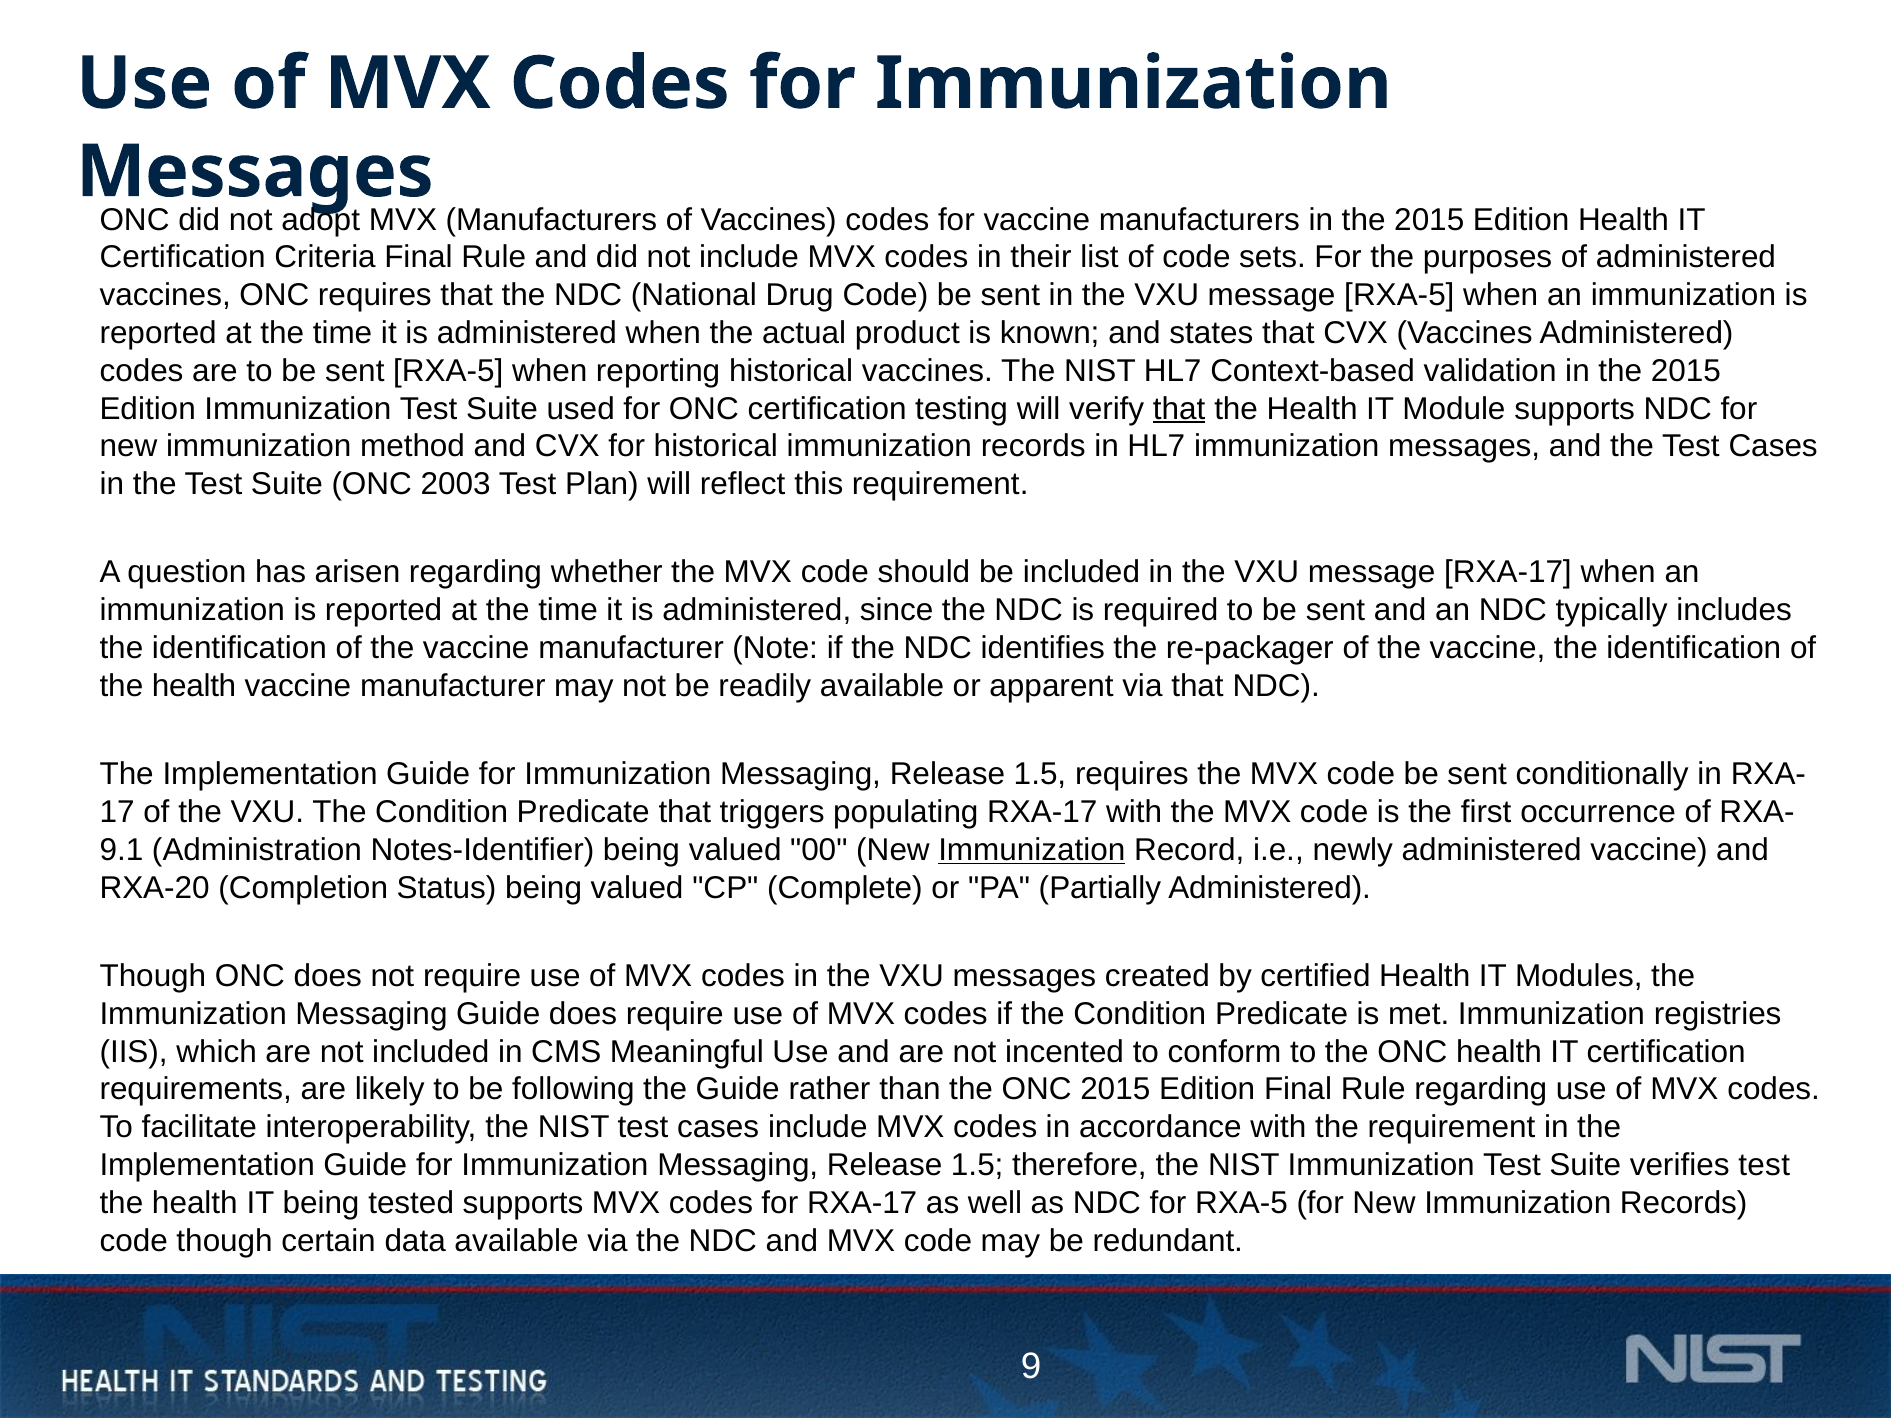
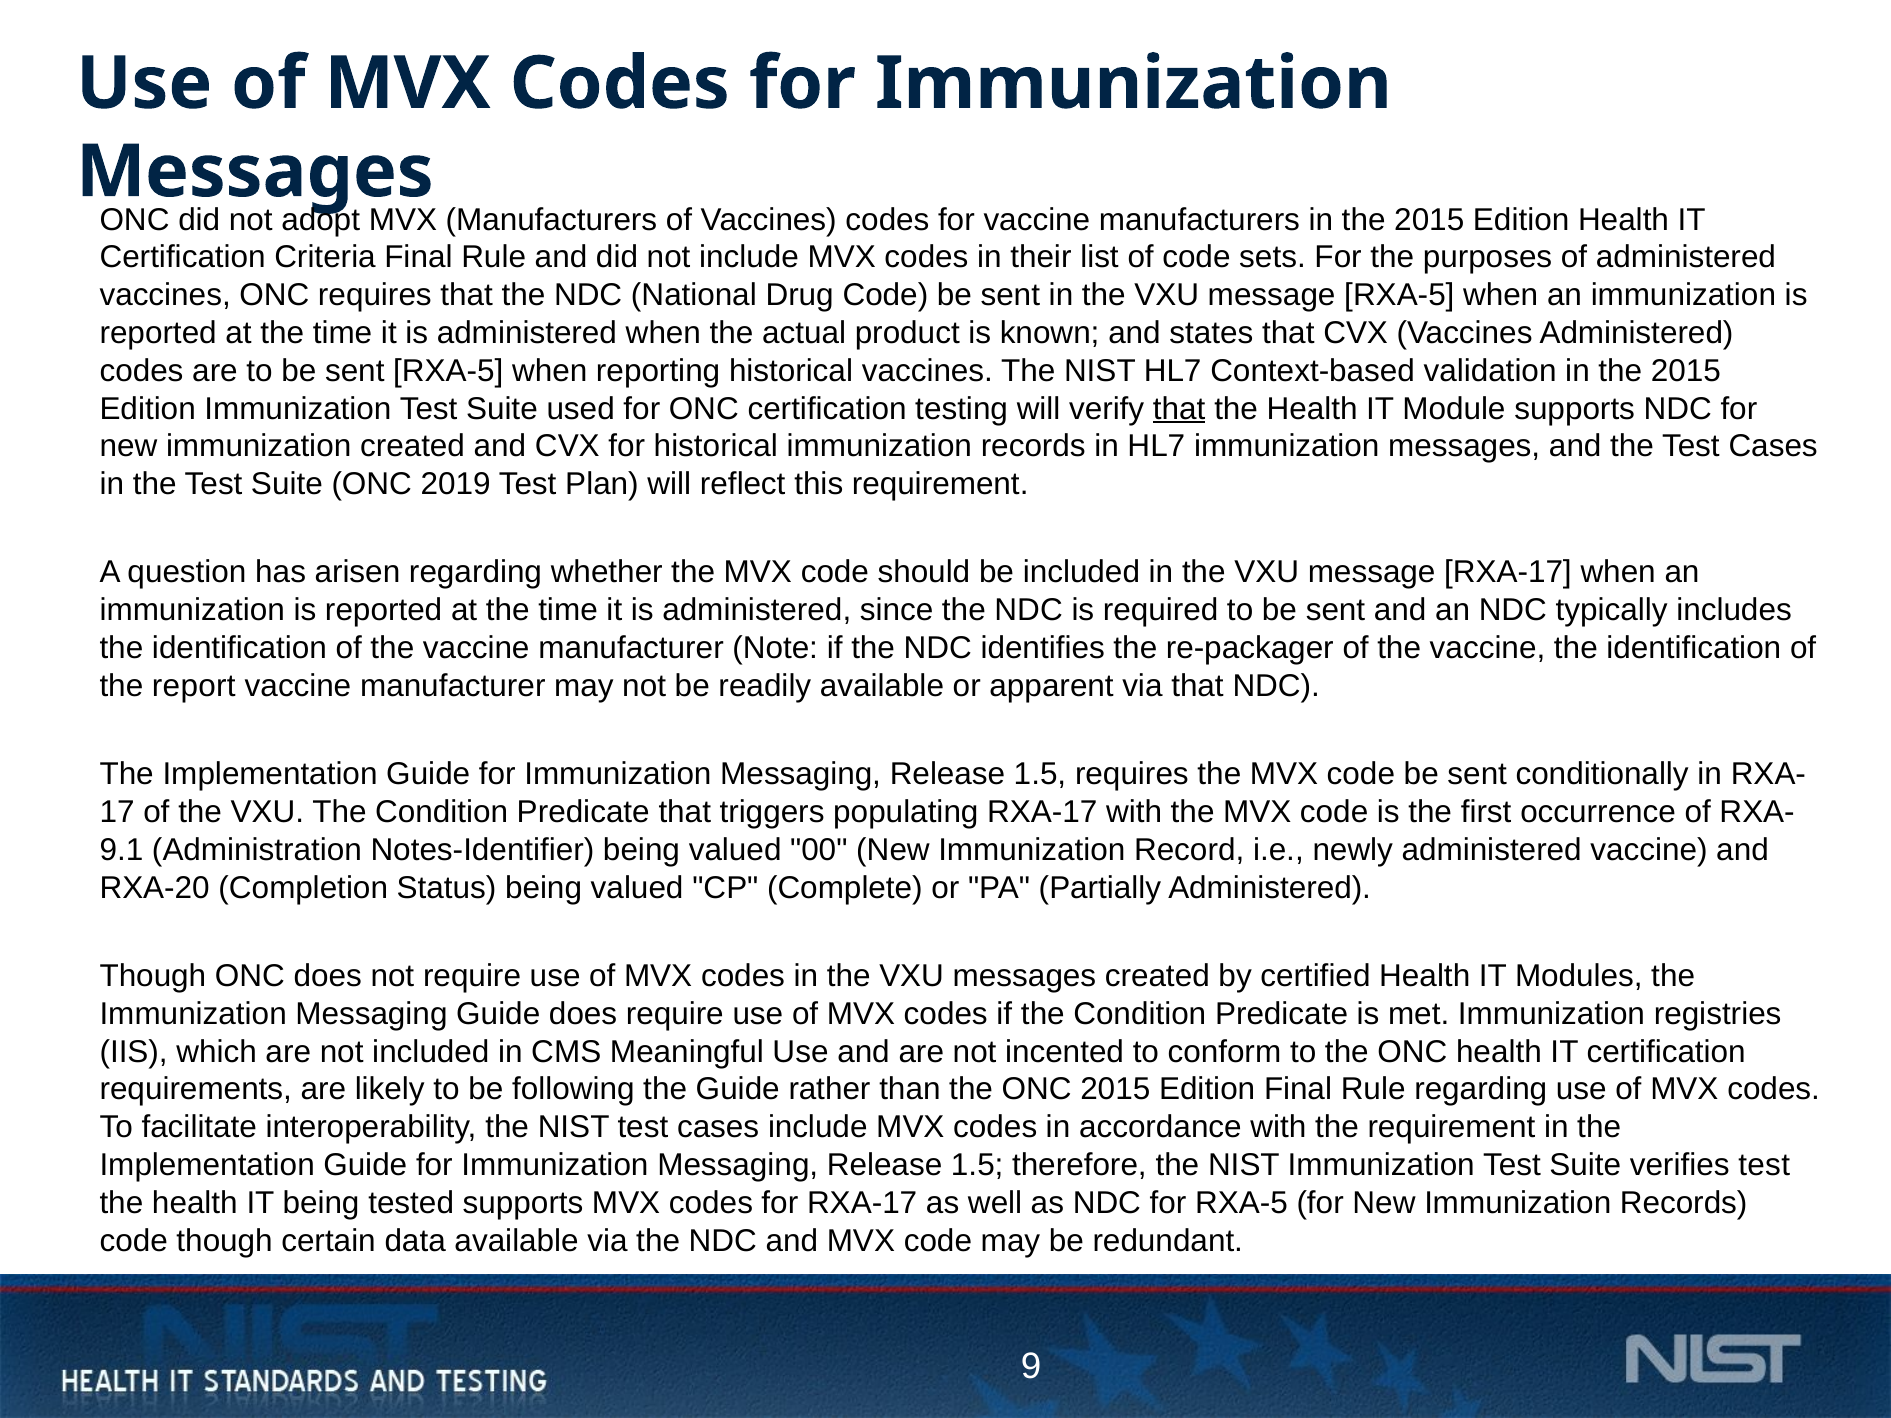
immunization method: method -> created
2003: 2003 -> 2019
health at (194, 686): health -> report
Immunization at (1032, 850) underline: present -> none
